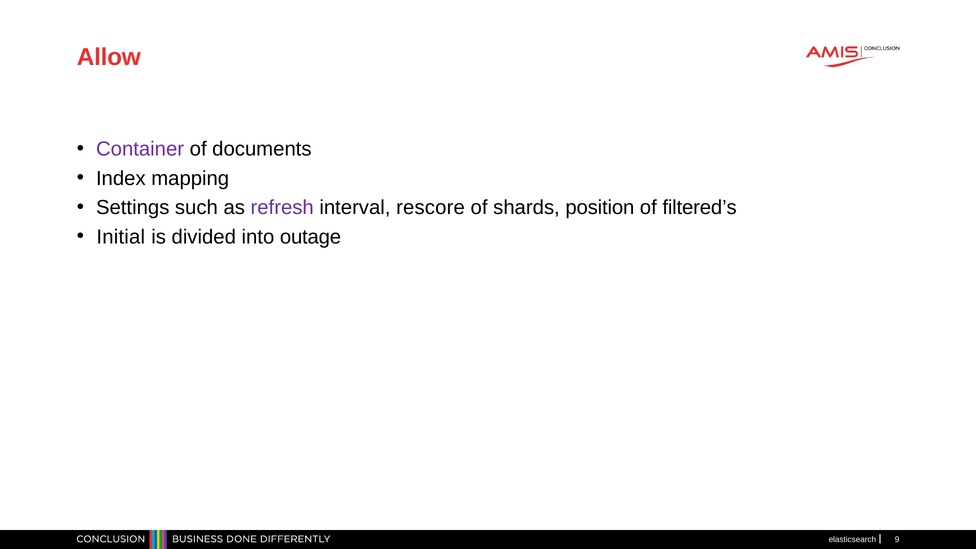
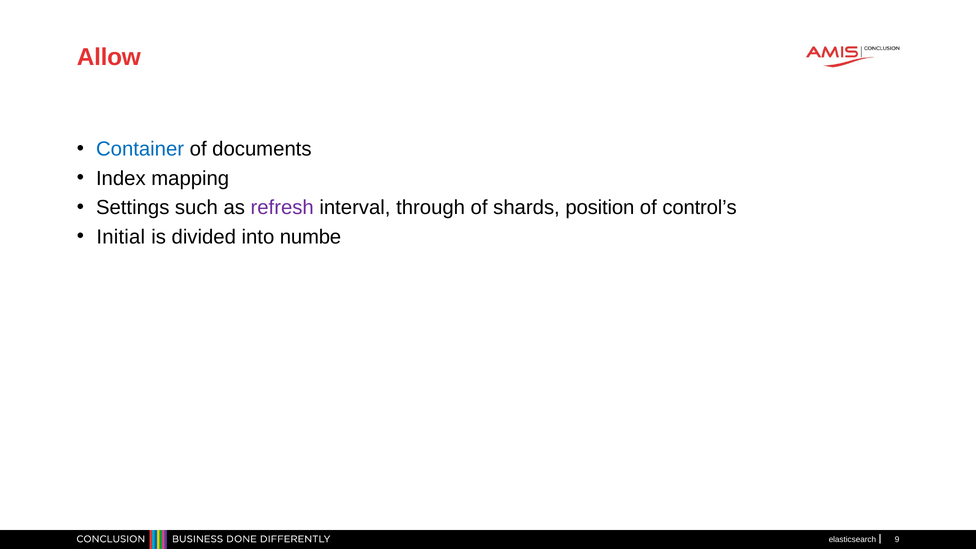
Container colour: purple -> blue
rescore: rescore -> through
filtered’s: filtered’s -> control’s
outage: outage -> numbe
